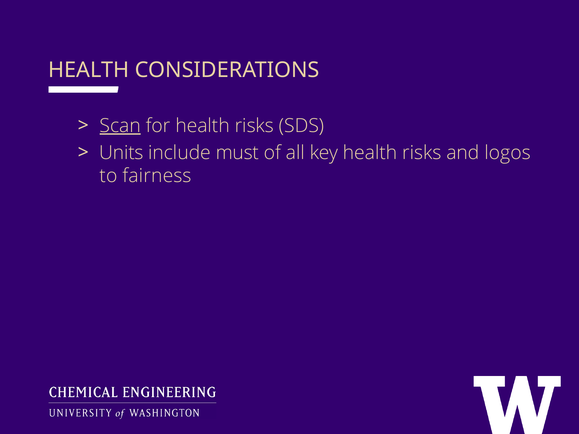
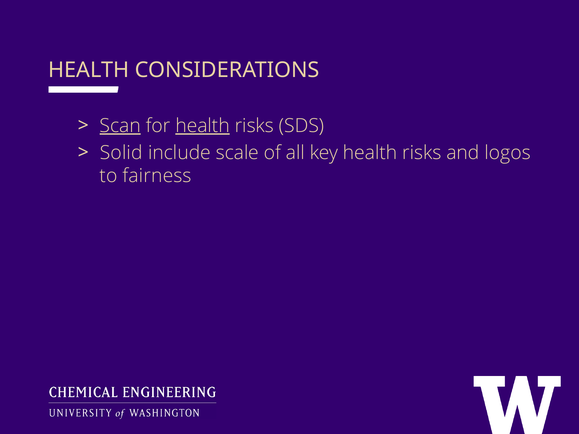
health at (203, 126) underline: none -> present
Units: Units -> Solid
must: must -> scale
